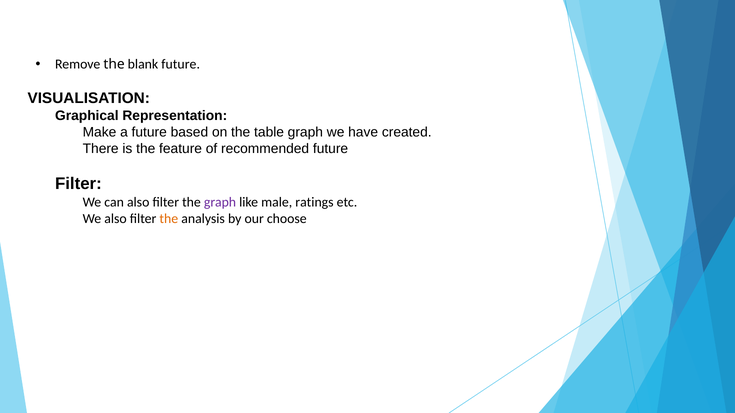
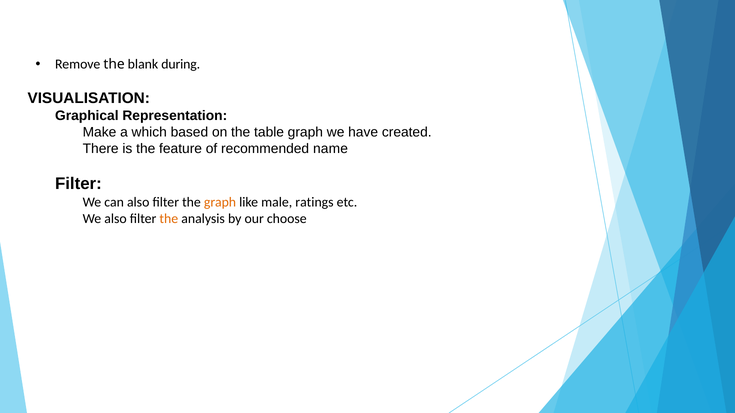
blank future: future -> during
a future: future -> which
recommended future: future -> name
graph at (220, 202) colour: purple -> orange
